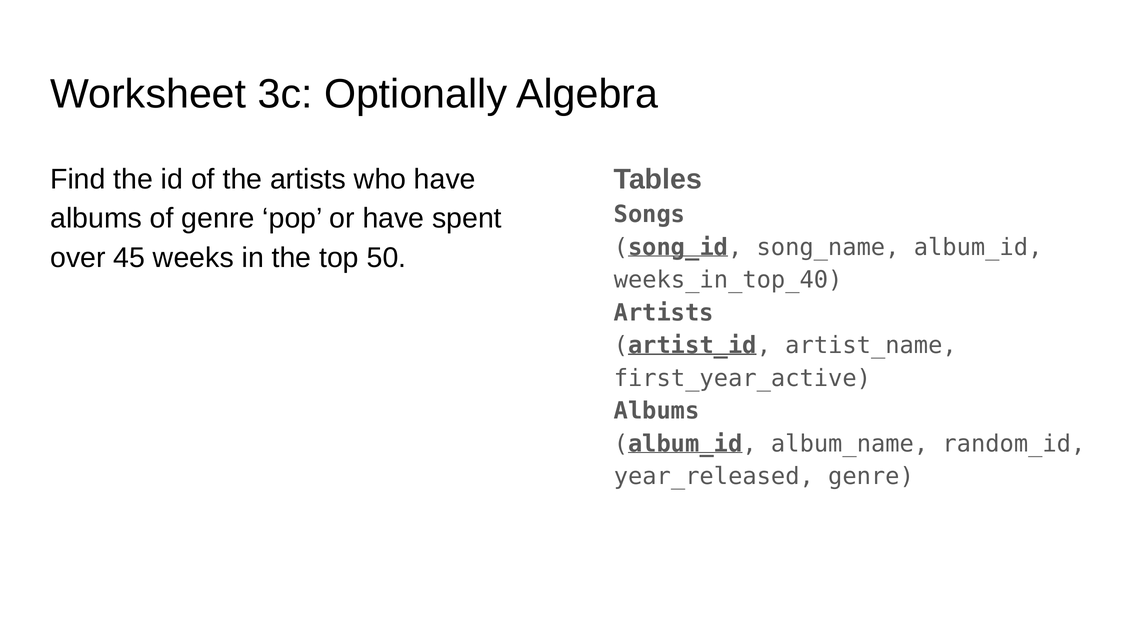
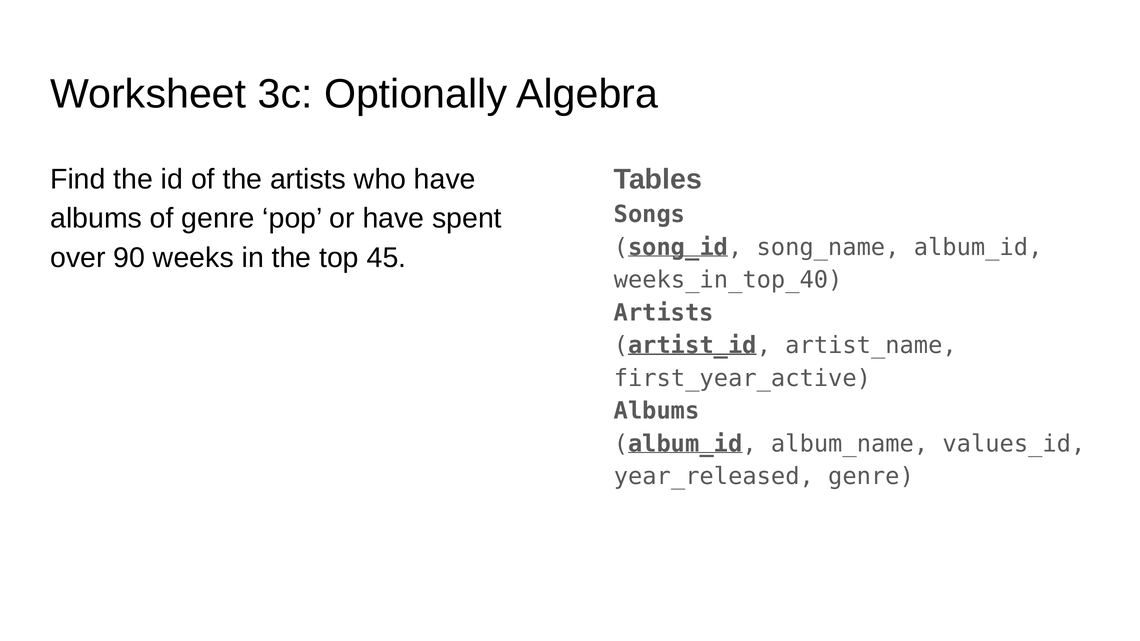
45: 45 -> 90
50: 50 -> 45
random_id: random_id -> values_id
